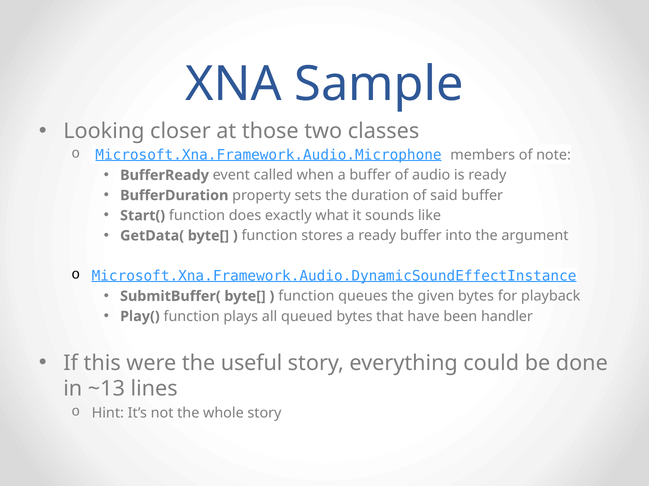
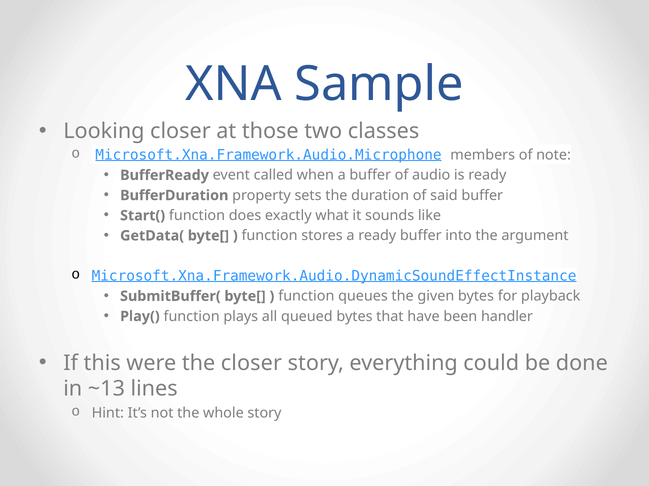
the useful: useful -> closer
